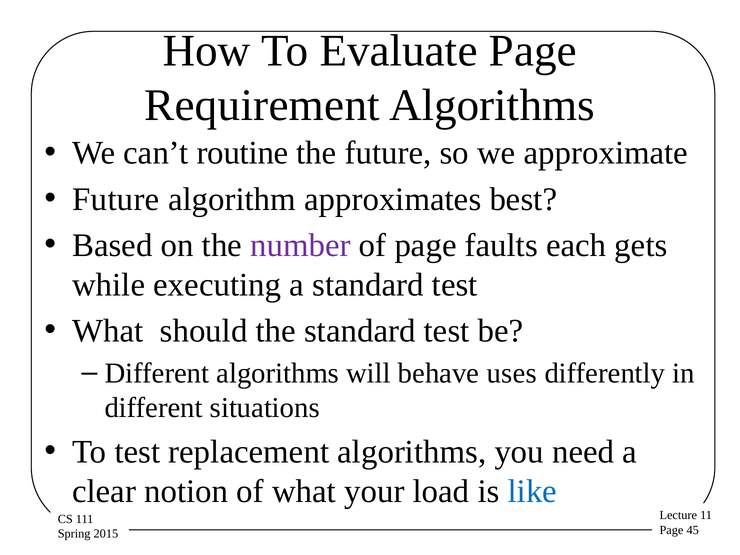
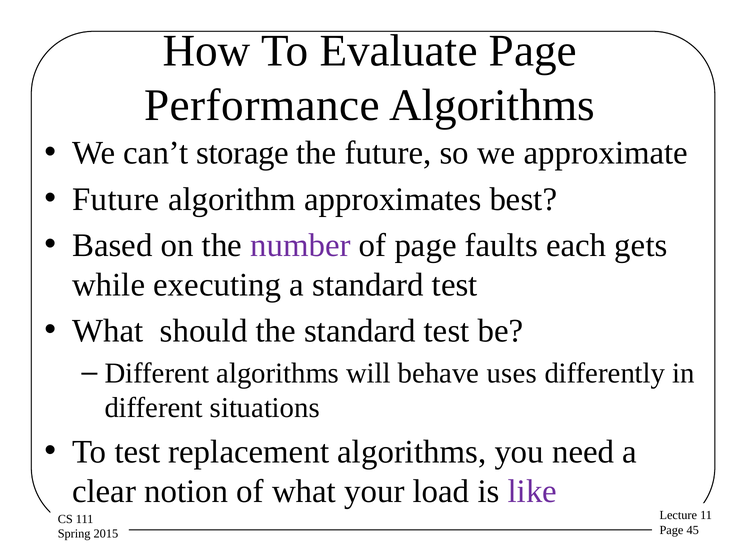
Requirement: Requirement -> Performance
routine: routine -> storage
like colour: blue -> purple
